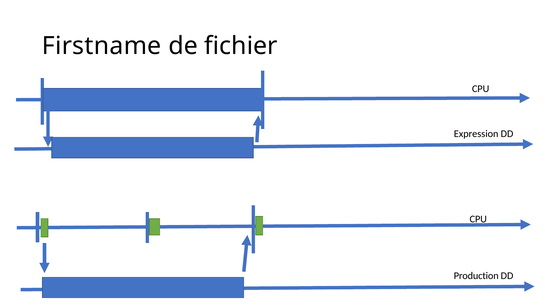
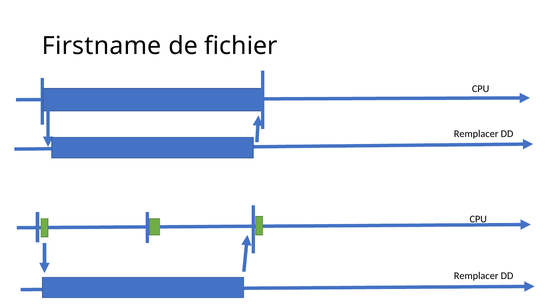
Expression at (476, 134): Expression -> Remplacer
Production at (476, 275): Production -> Remplacer
